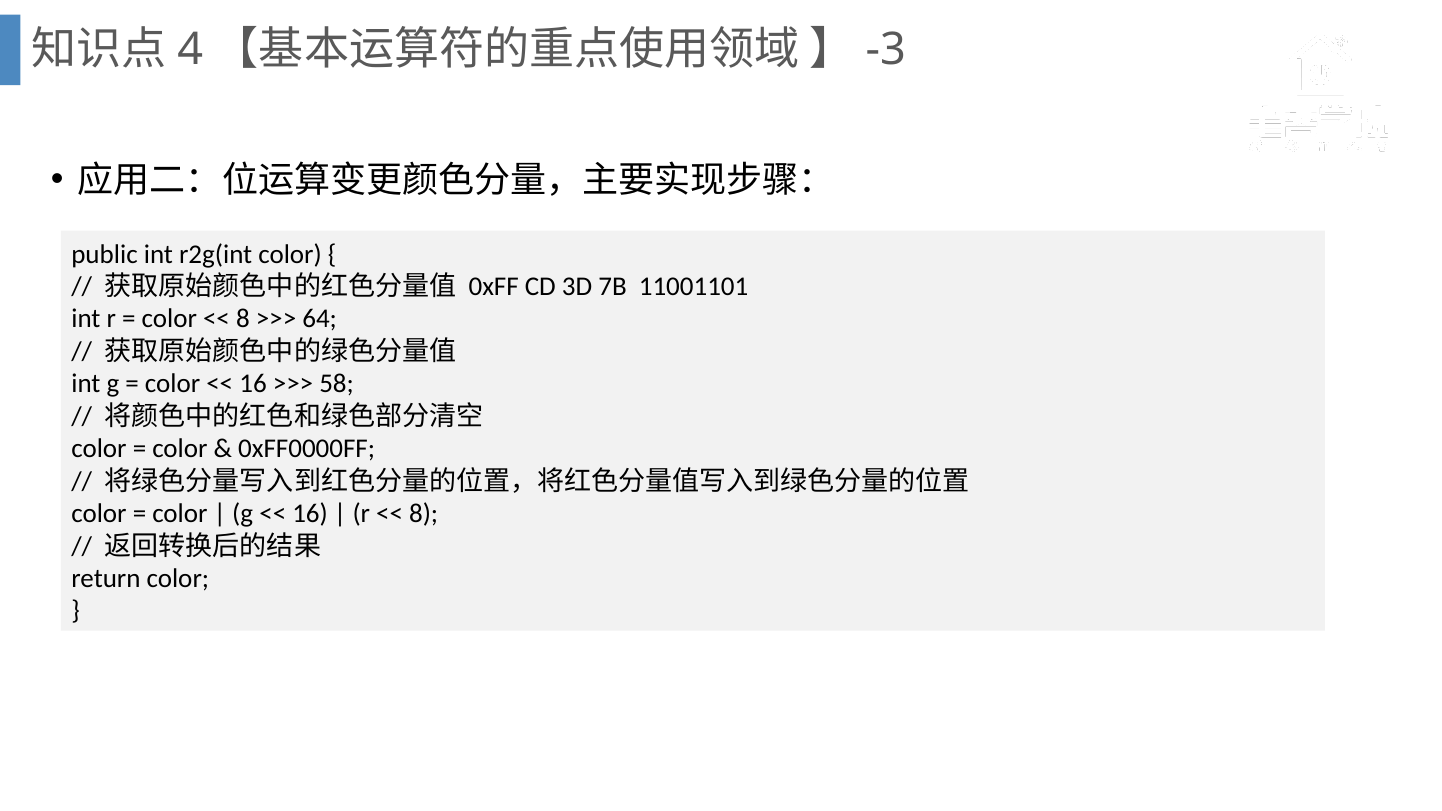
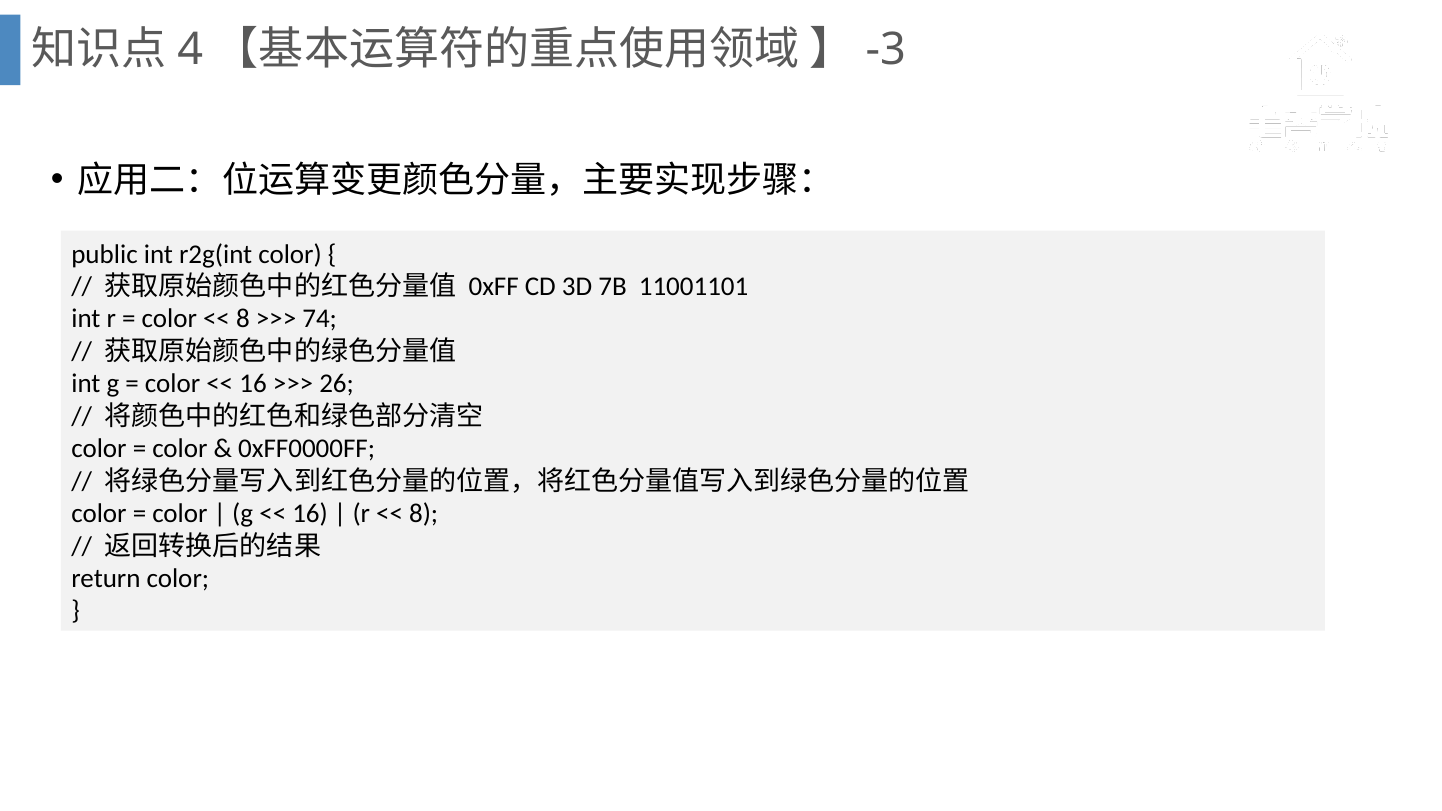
64: 64 -> 74
58: 58 -> 26
